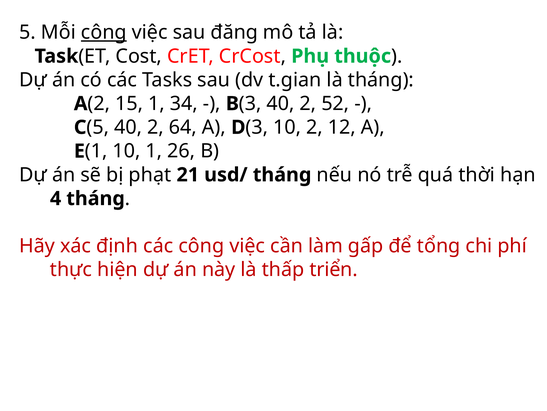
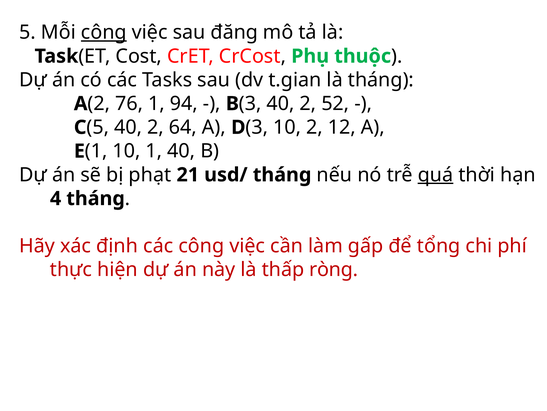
15: 15 -> 76
34: 34 -> 94
1 26: 26 -> 40
quá underline: none -> present
triển: triển -> ròng
